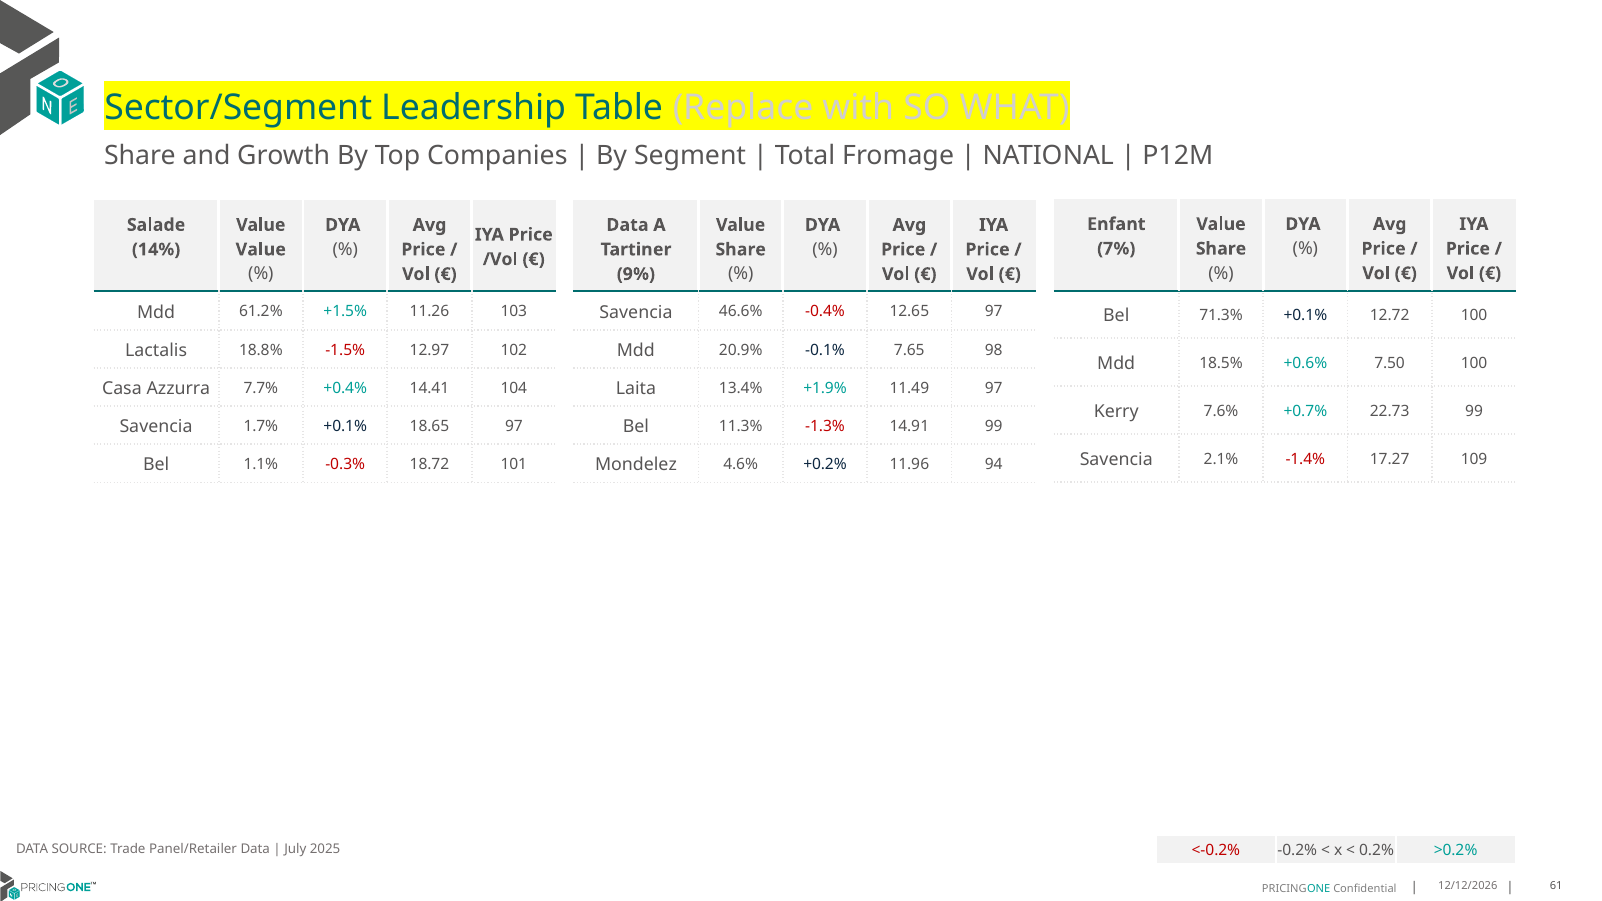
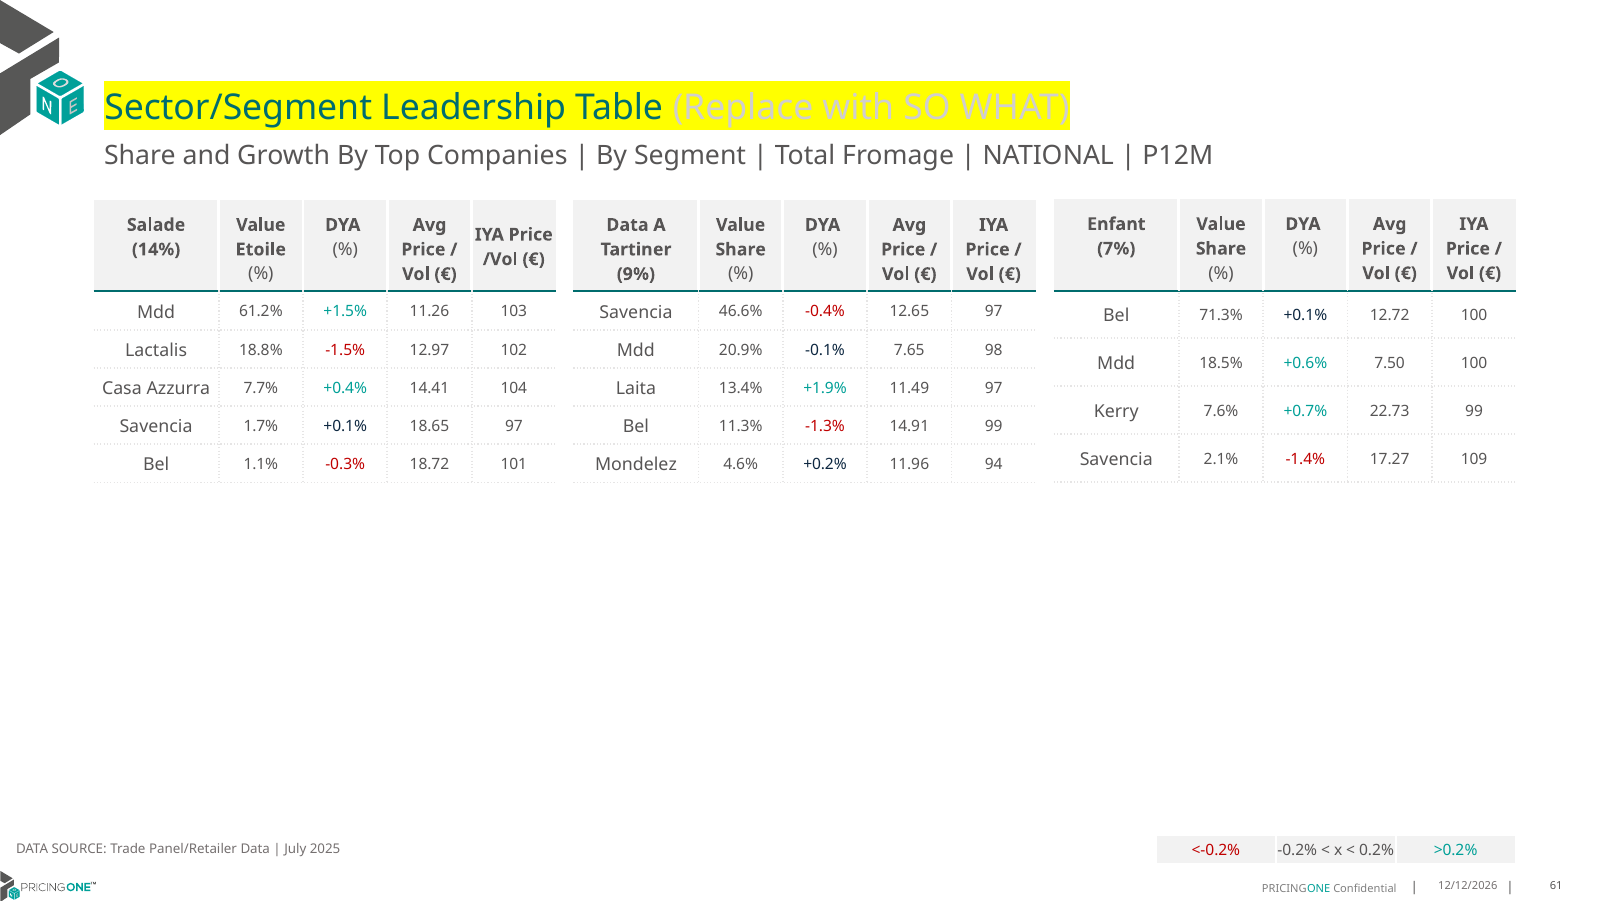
Value at (261, 250): Value -> Etoile
